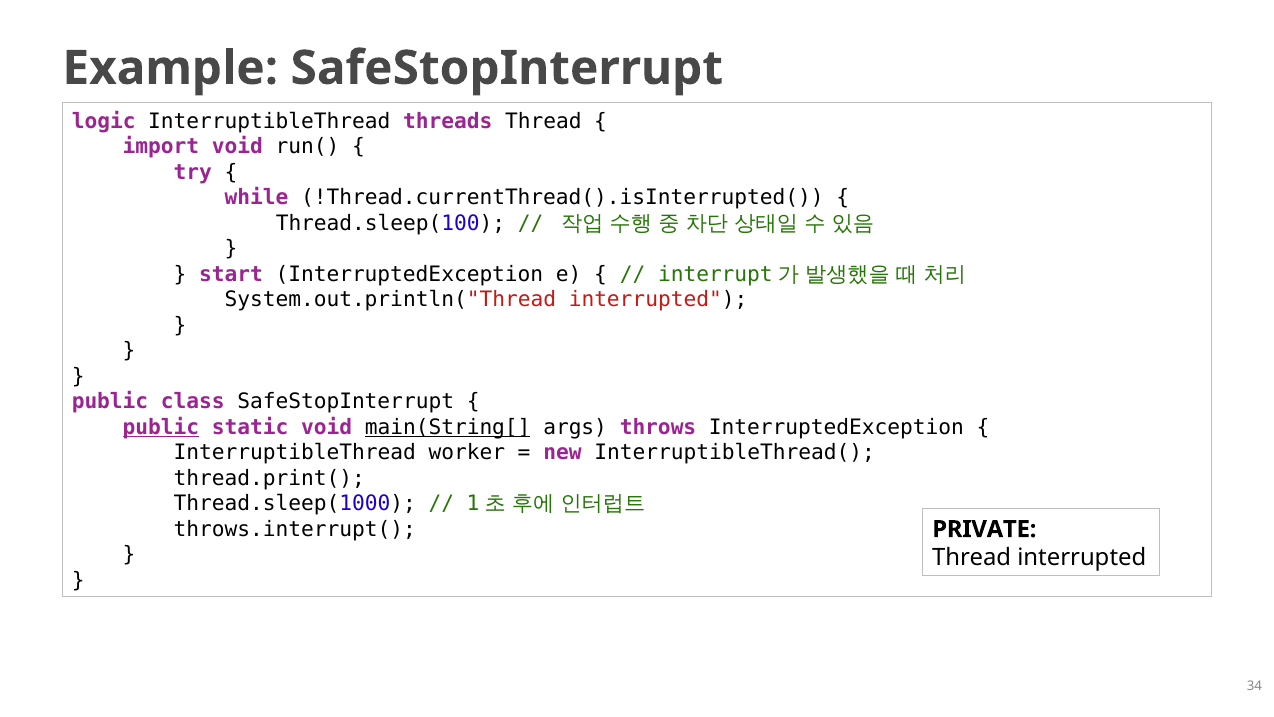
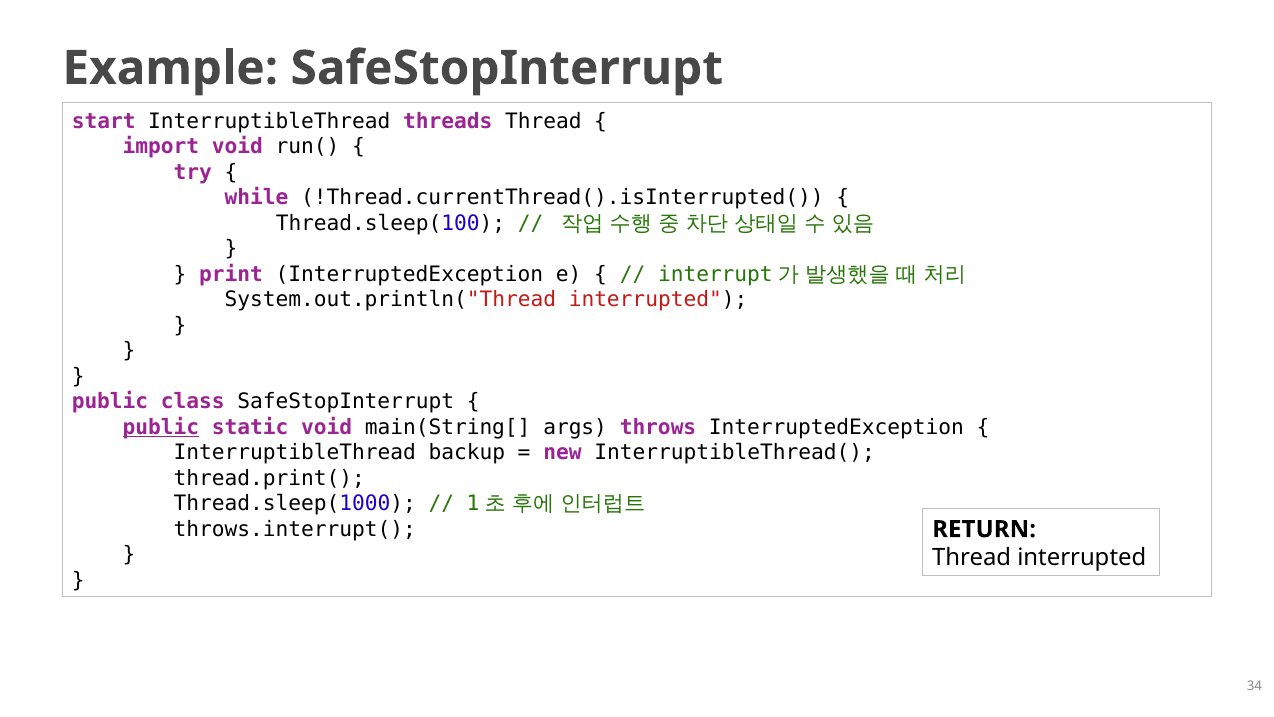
logic: logic -> start
start: start -> print
main(String[ underline: present -> none
worker: worker -> backup
PRIVATE: PRIVATE -> RETURN
